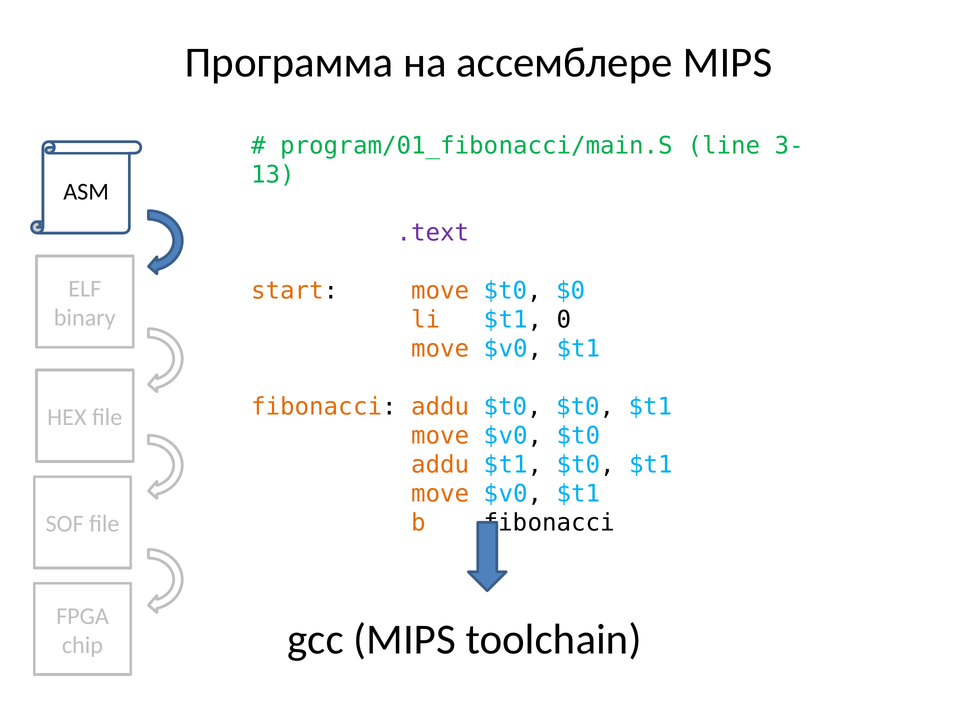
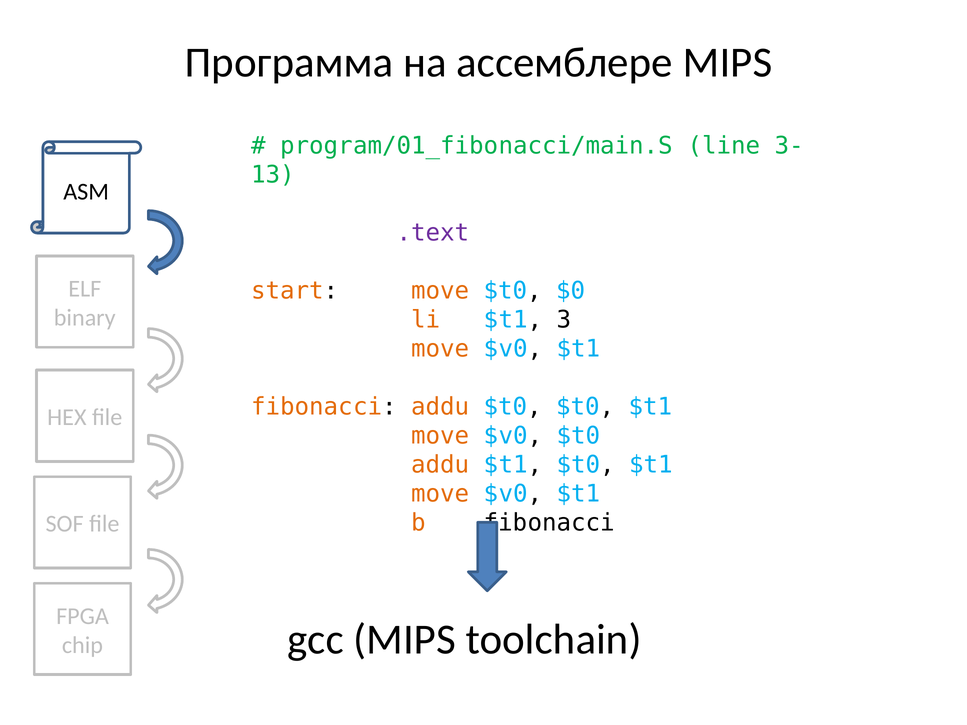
0: 0 -> 3
